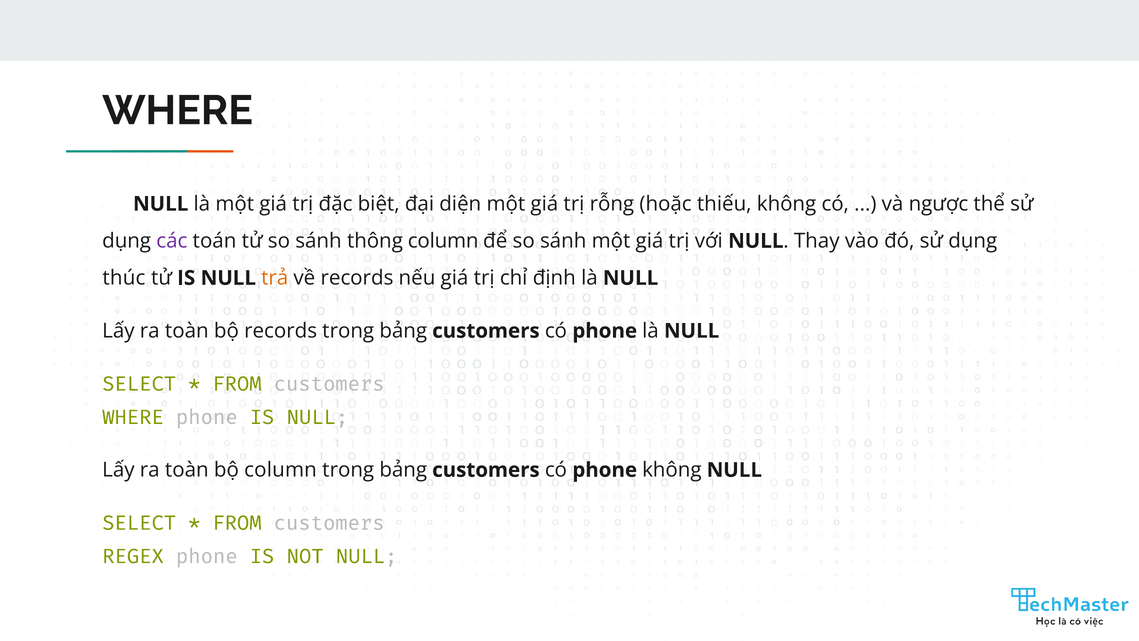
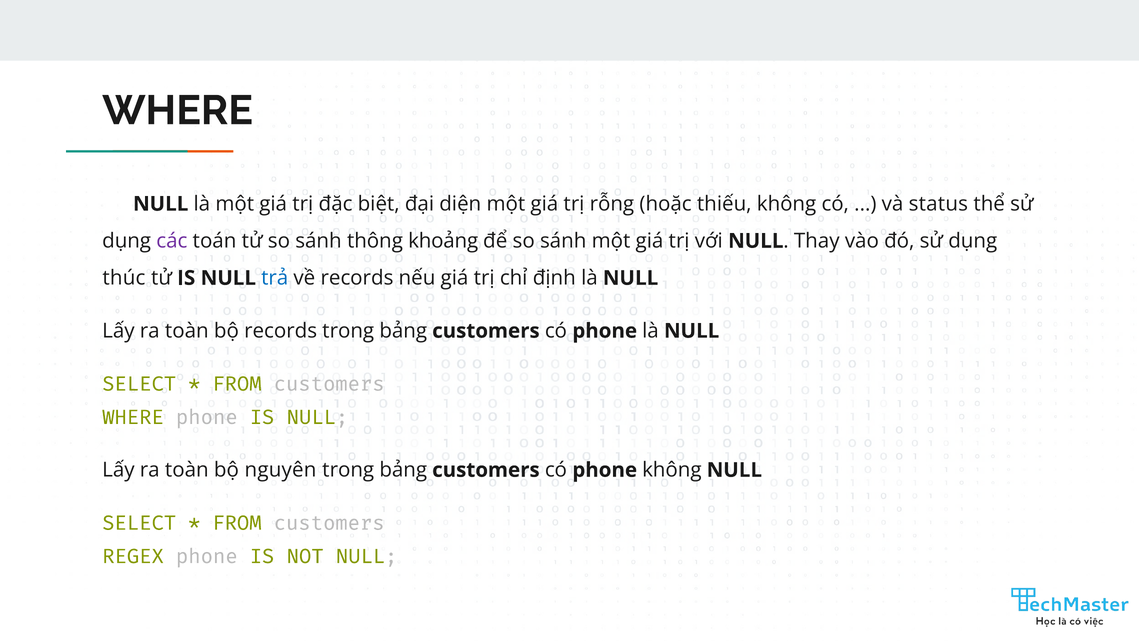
ngược: ngược -> status
thông column: column -> khoảng
trả colour: orange -> blue
bộ column: column -> nguyên
